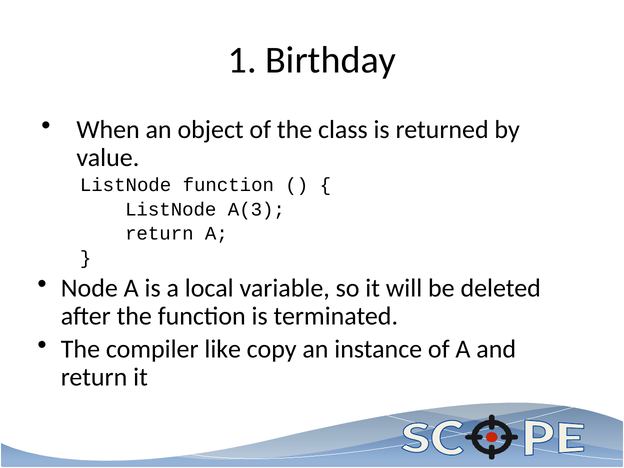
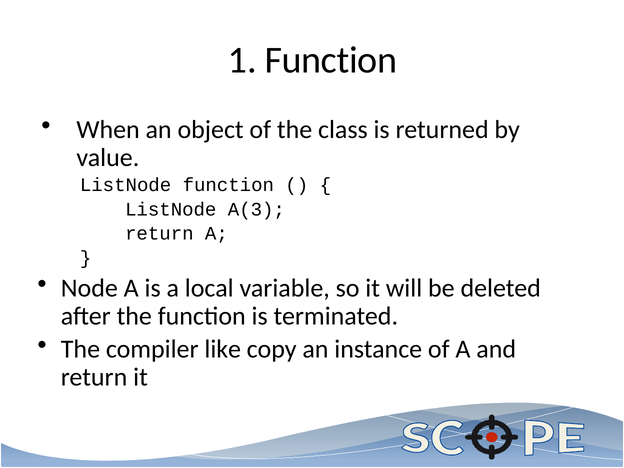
1 Birthday: Birthday -> Function
